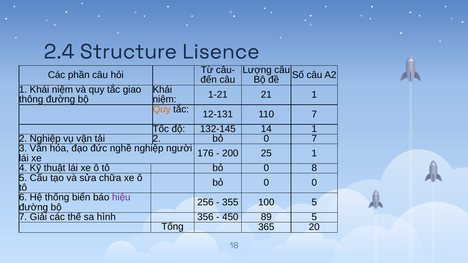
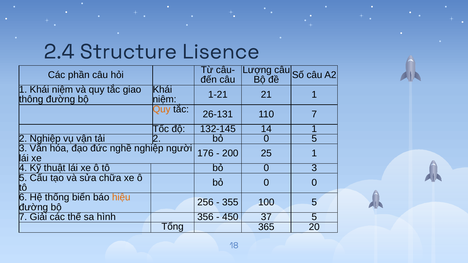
12-131: 12-131 -> 26-131
0 7: 7 -> 5
0 8: 8 -> 3
hiệu colour: purple -> orange
89: 89 -> 37
